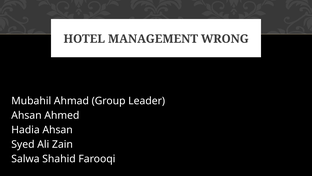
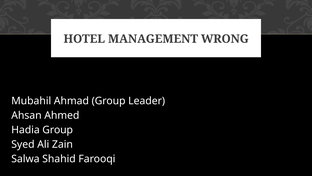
Hadia Ahsan: Ahsan -> Group
